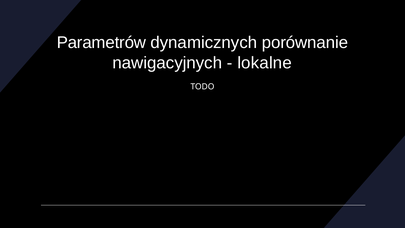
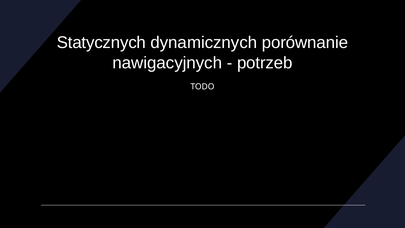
Parametrów: Parametrów -> Statycznych
lokalne: lokalne -> potrzeb
